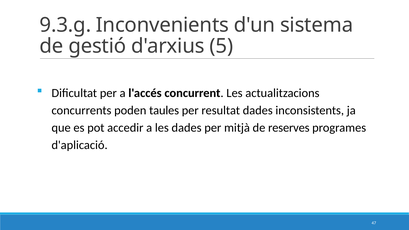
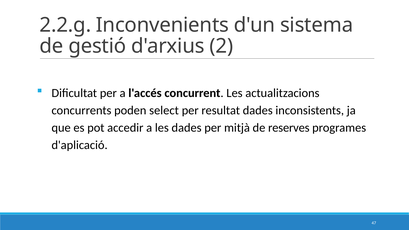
9.3.g: 9.3.g -> 2.2.g
5: 5 -> 2
taules: taules -> select
